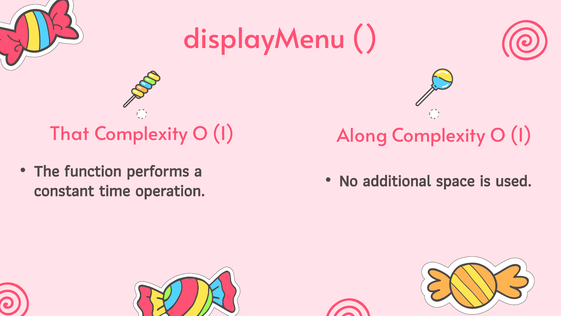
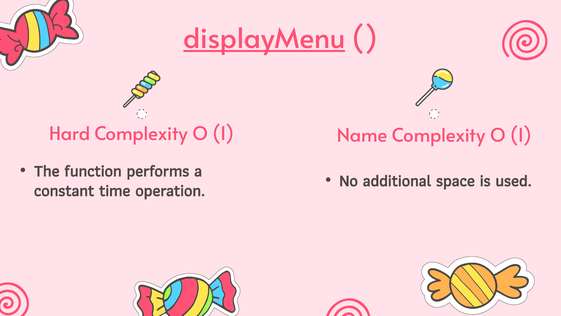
displayMenu underline: none -> present
That: That -> Hard
Along: Along -> Name
